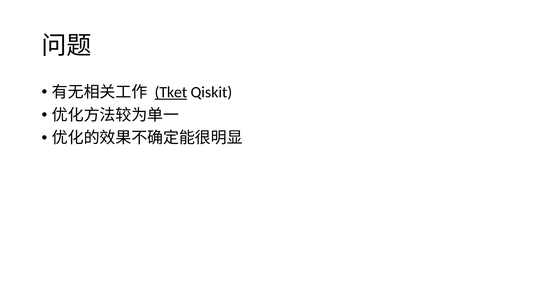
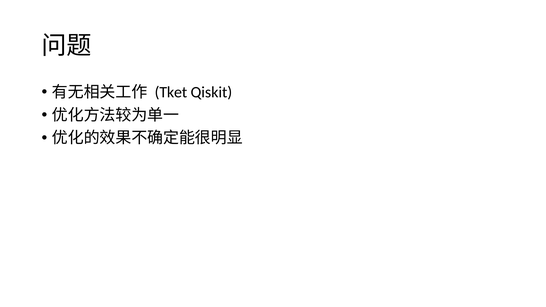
Tket underline: present -> none
